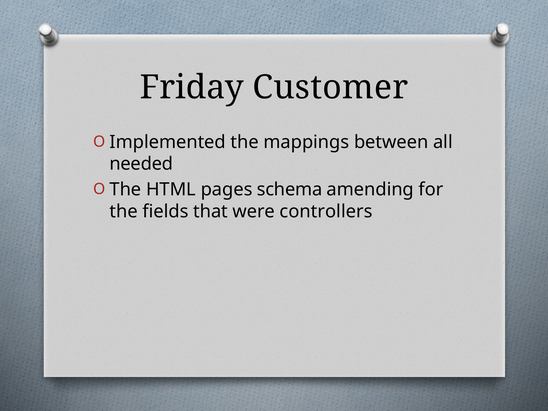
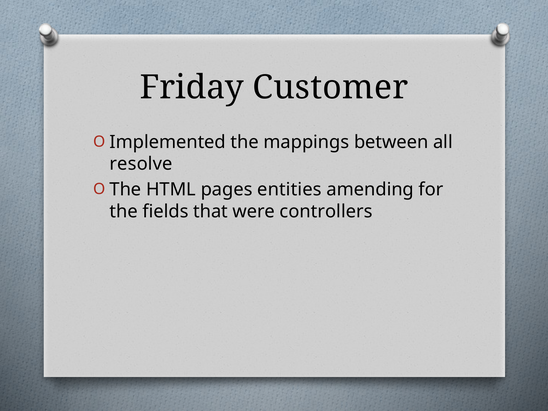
needed: needed -> resolve
schema: schema -> entities
